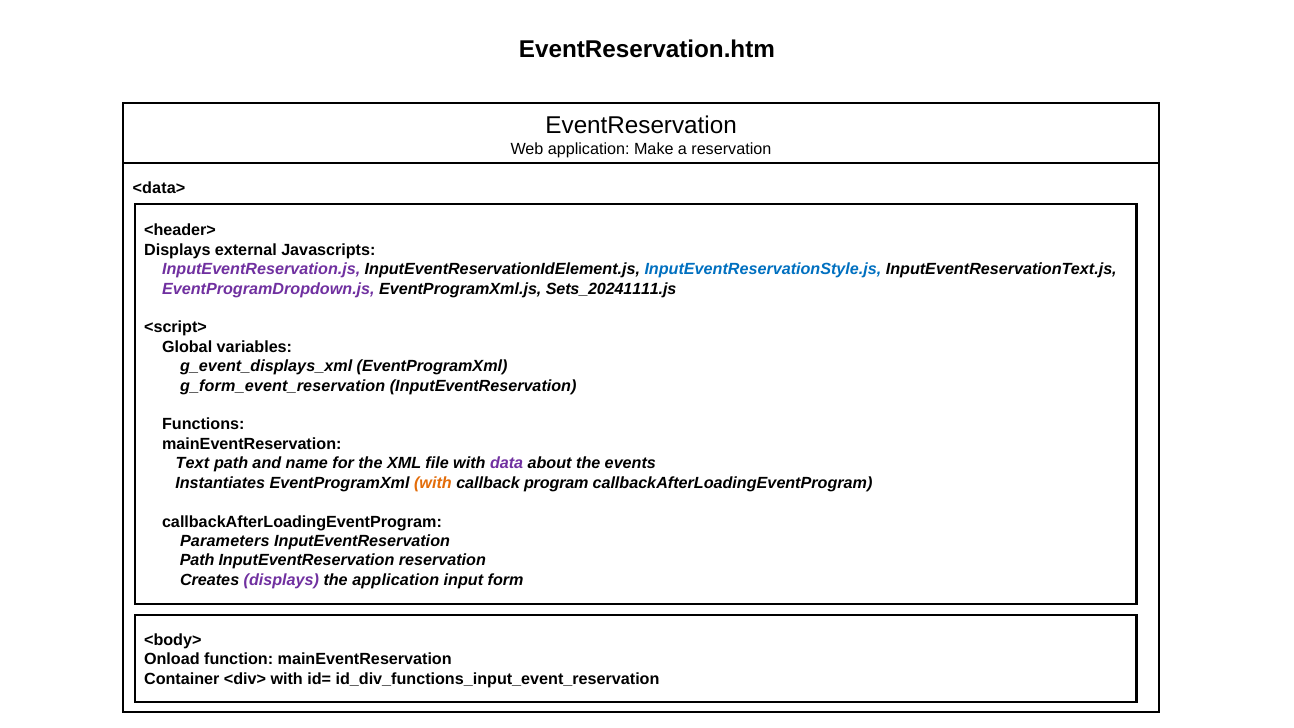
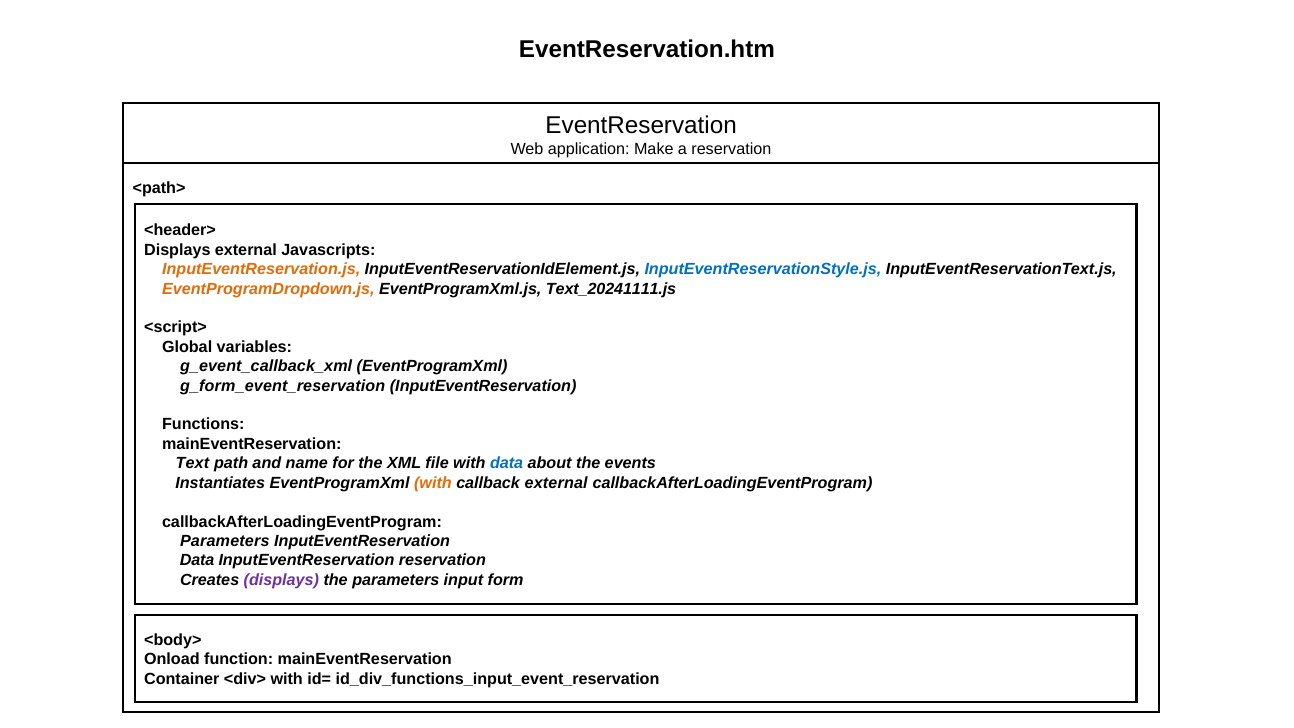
<data>: <data> -> <path>
InputEventReservation.js colour: purple -> orange
EventProgramDropdown.js colour: purple -> orange
Sets_20241111.js: Sets_20241111.js -> Text_20241111.js
g_event_displays_xml: g_event_displays_xml -> g_event_callback_xml
data at (507, 463) colour: purple -> blue
callback program: program -> external
Path at (197, 560): Path -> Data
the application: application -> parameters
